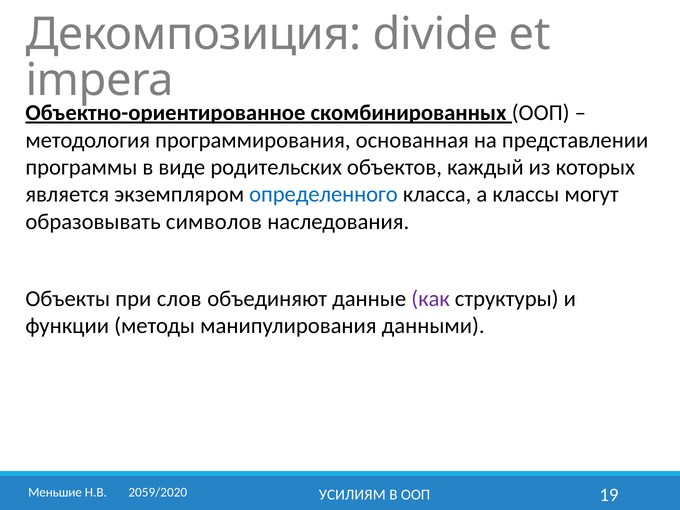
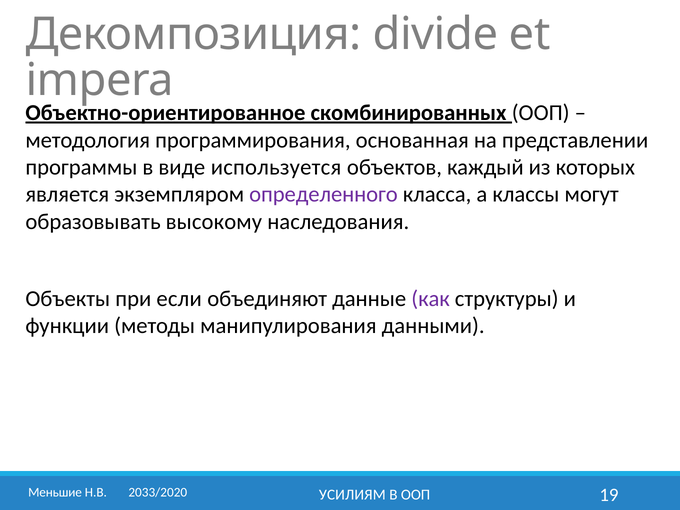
родительских: родительских -> используется
определенного colour: blue -> purple
символов: символов -> высокому
слов: слов -> если
2059/2020: 2059/2020 -> 2033/2020
